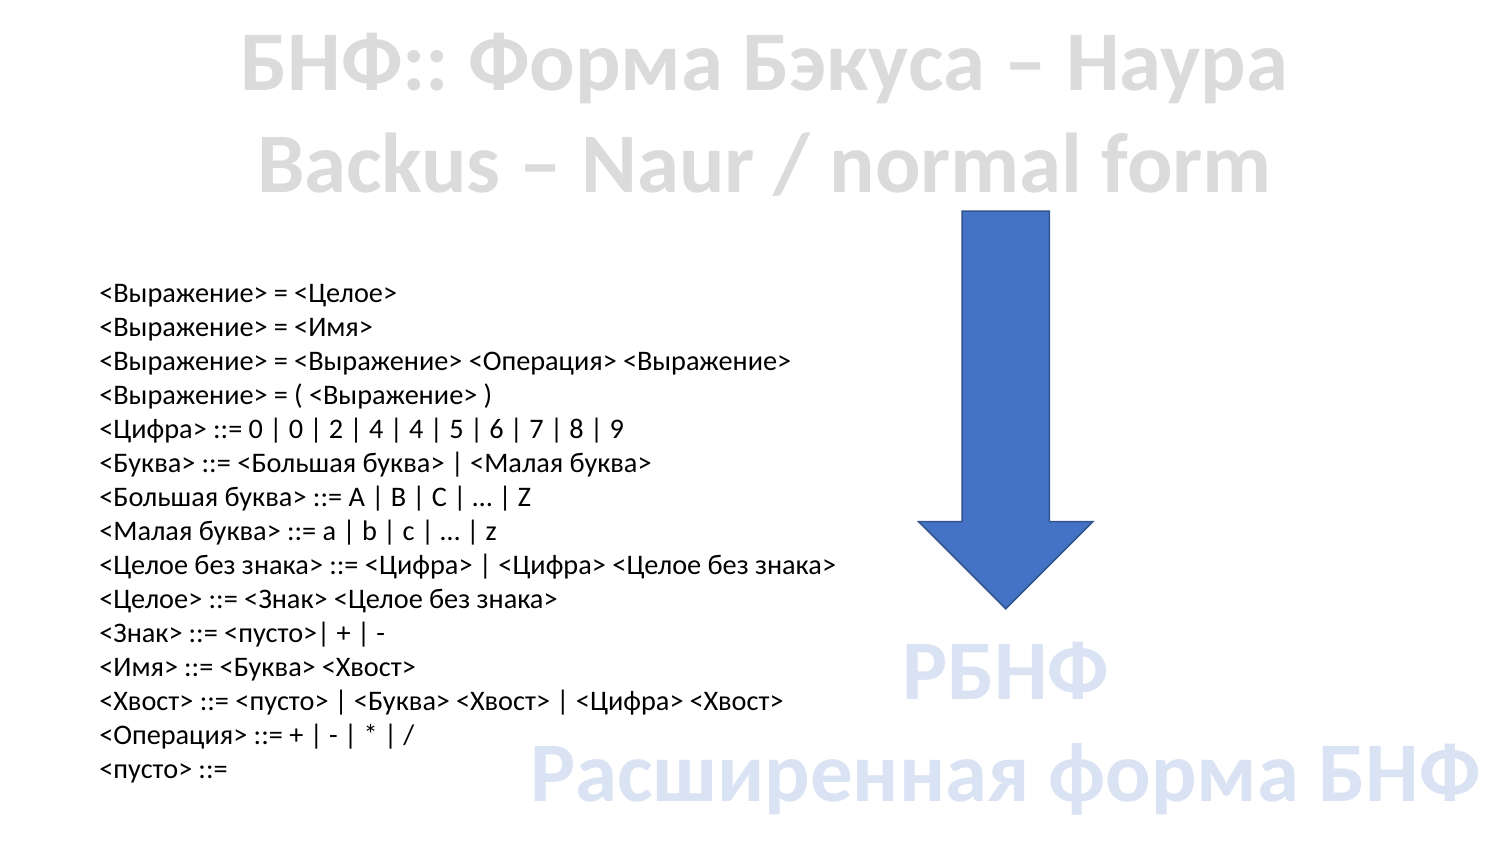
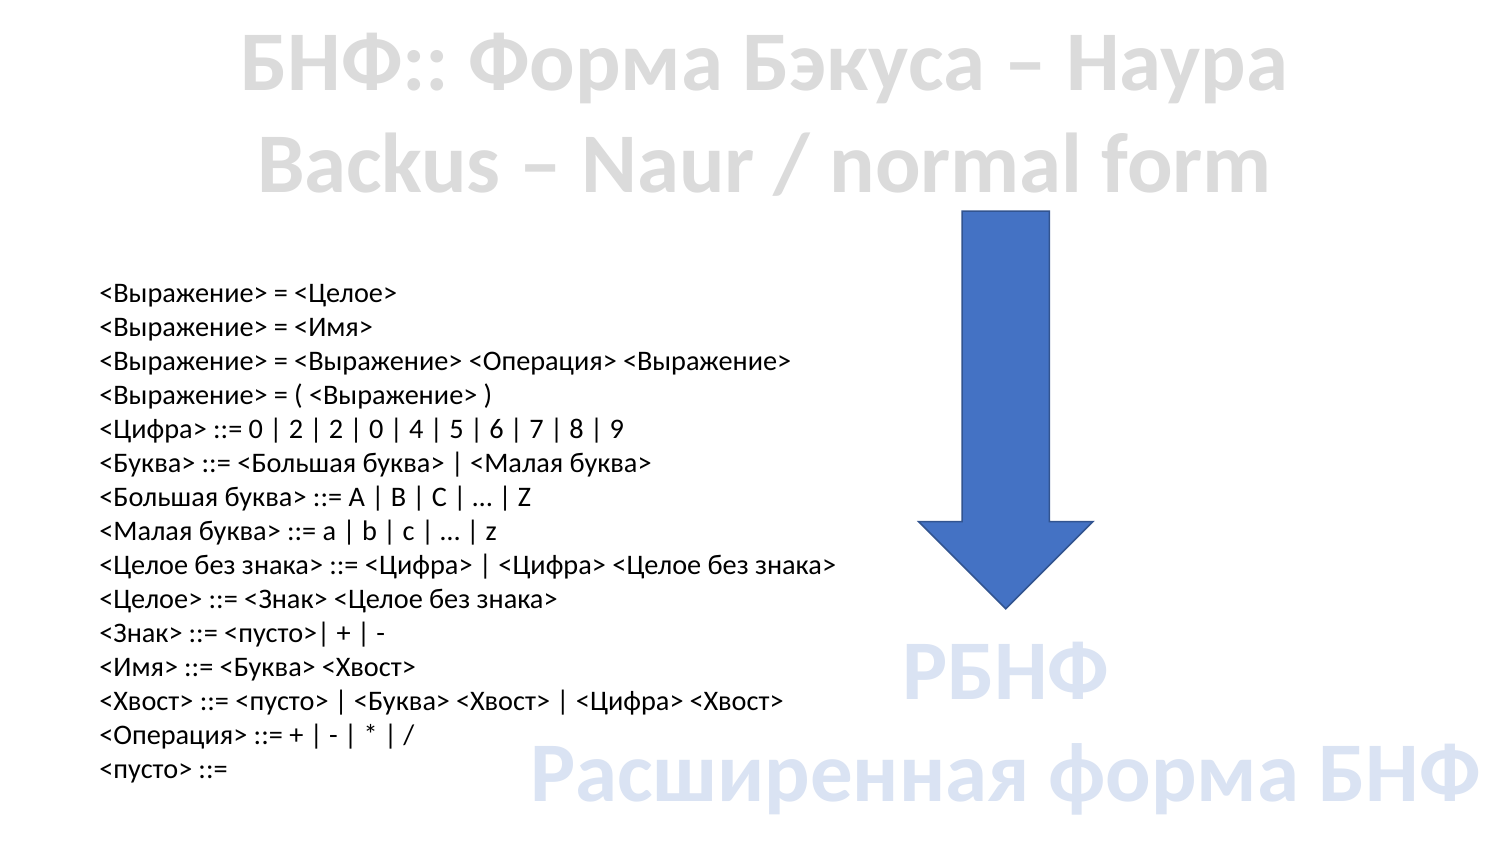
0 at (296, 429): 0 -> 2
4 at (376, 429): 4 -> 0
